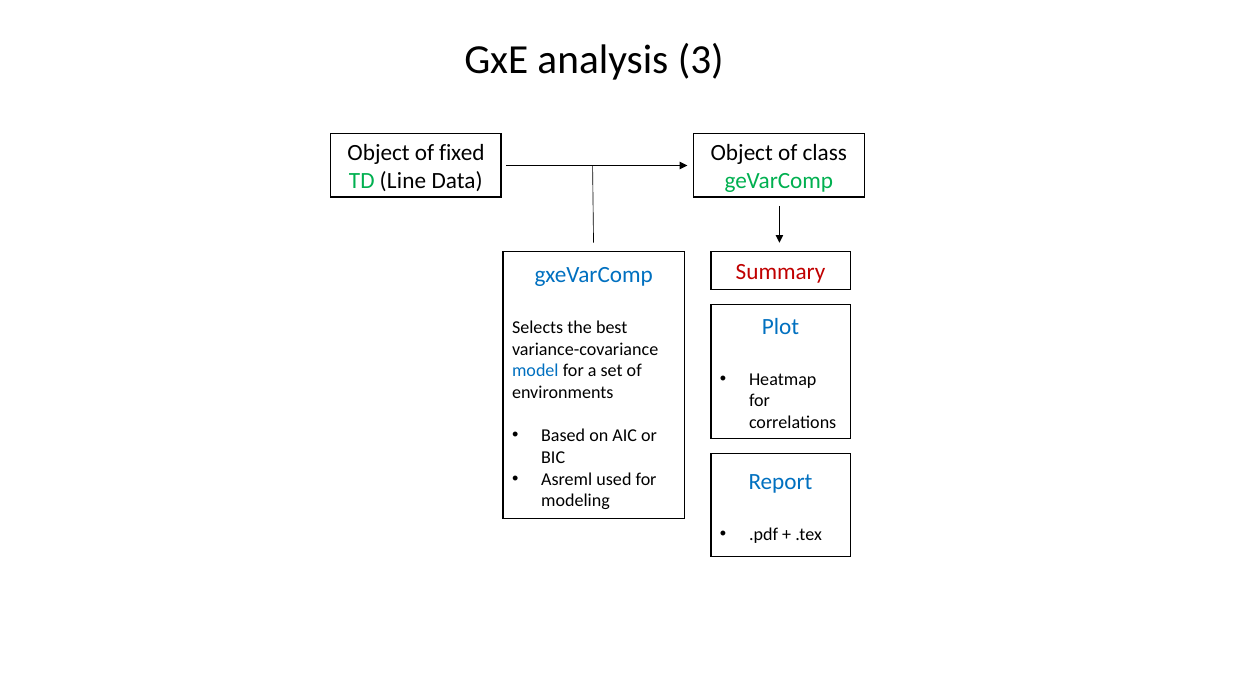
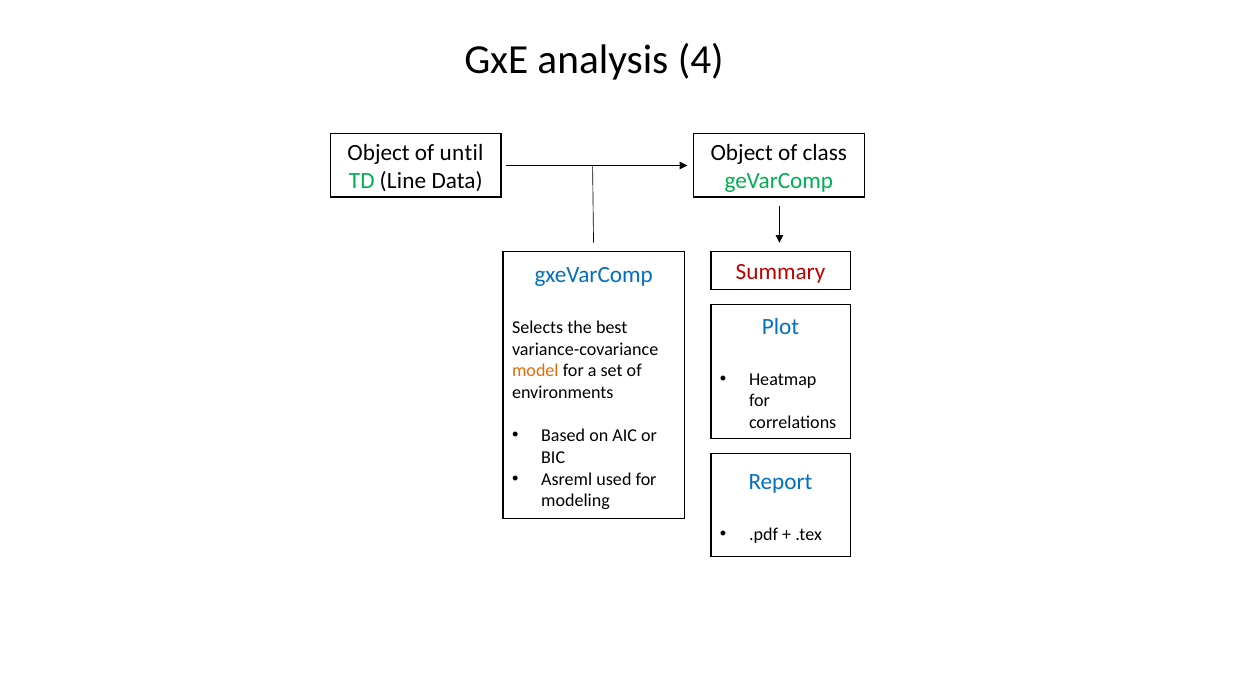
3: 3 -> 4
fixed: fixed -> until
model colour: blue -> orange
